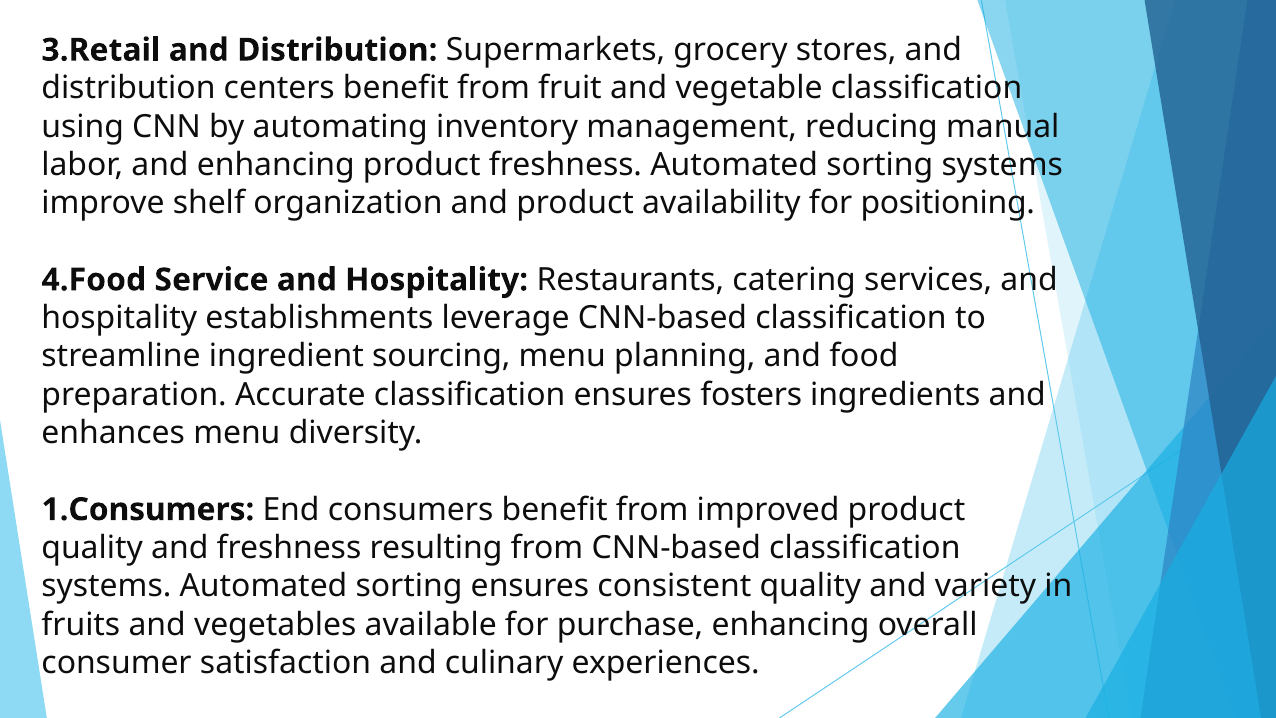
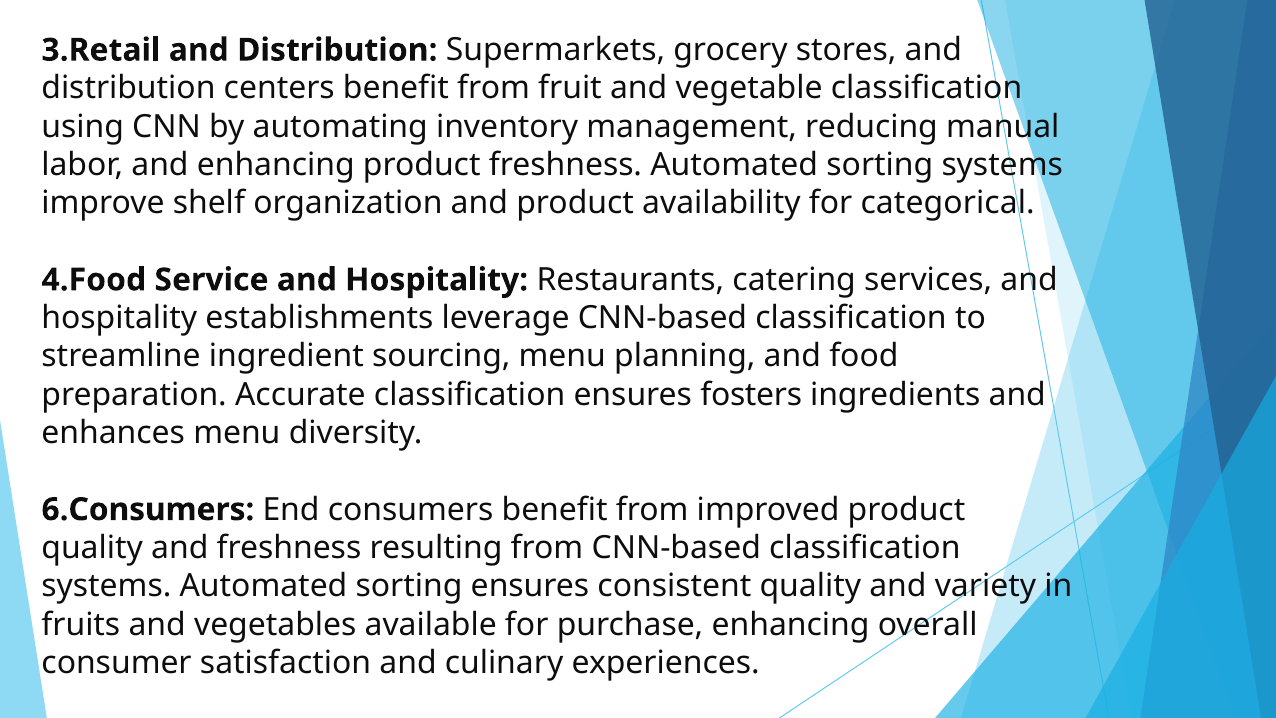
positioning: positioning -> categorical
1.Consumers: 1.Consumers -> 6.Consumers
